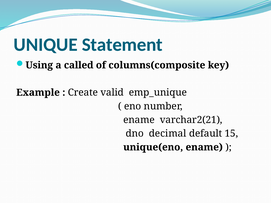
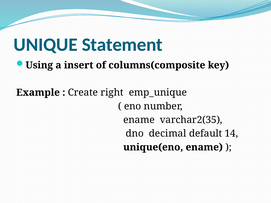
called: called -> insert
valid: valid -> right
varchar2(21: varchar2(21 -> varchar2(35
15: 15 -> 14
